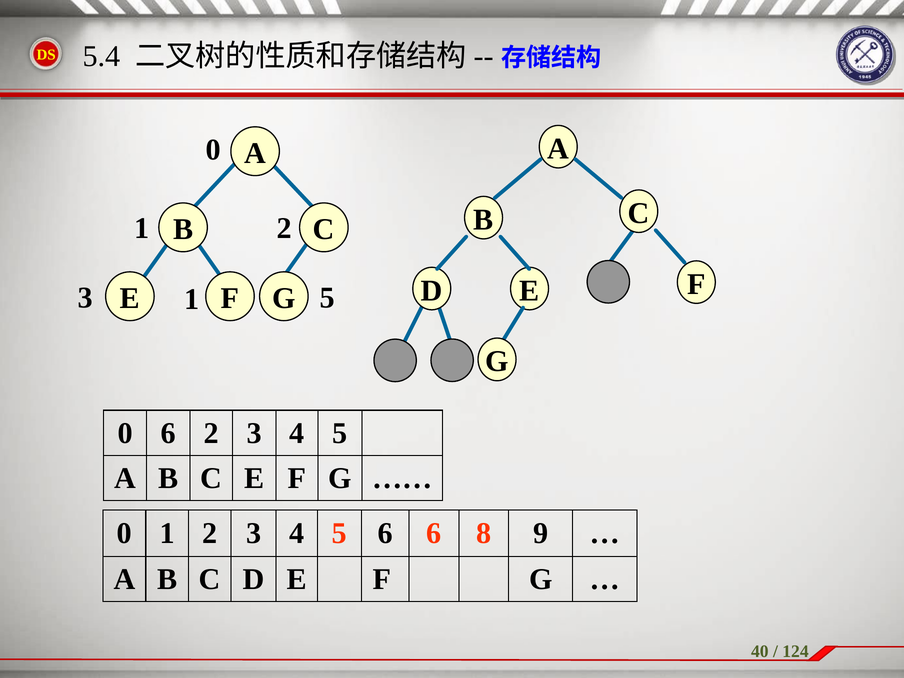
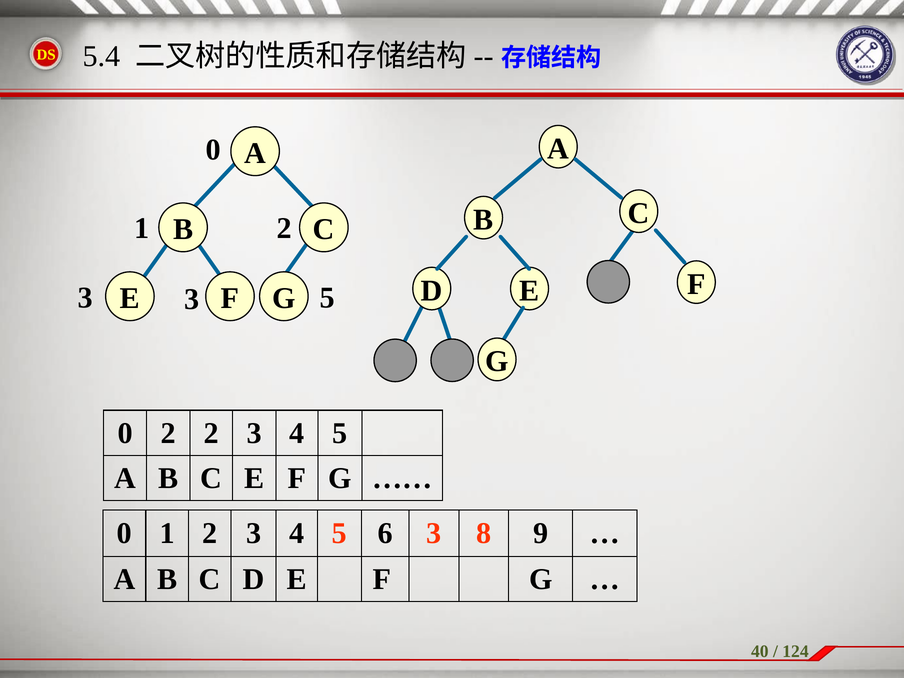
3 1: 1 -> 3
0 6: 6 -> 2
6 6: 6 -> 3
